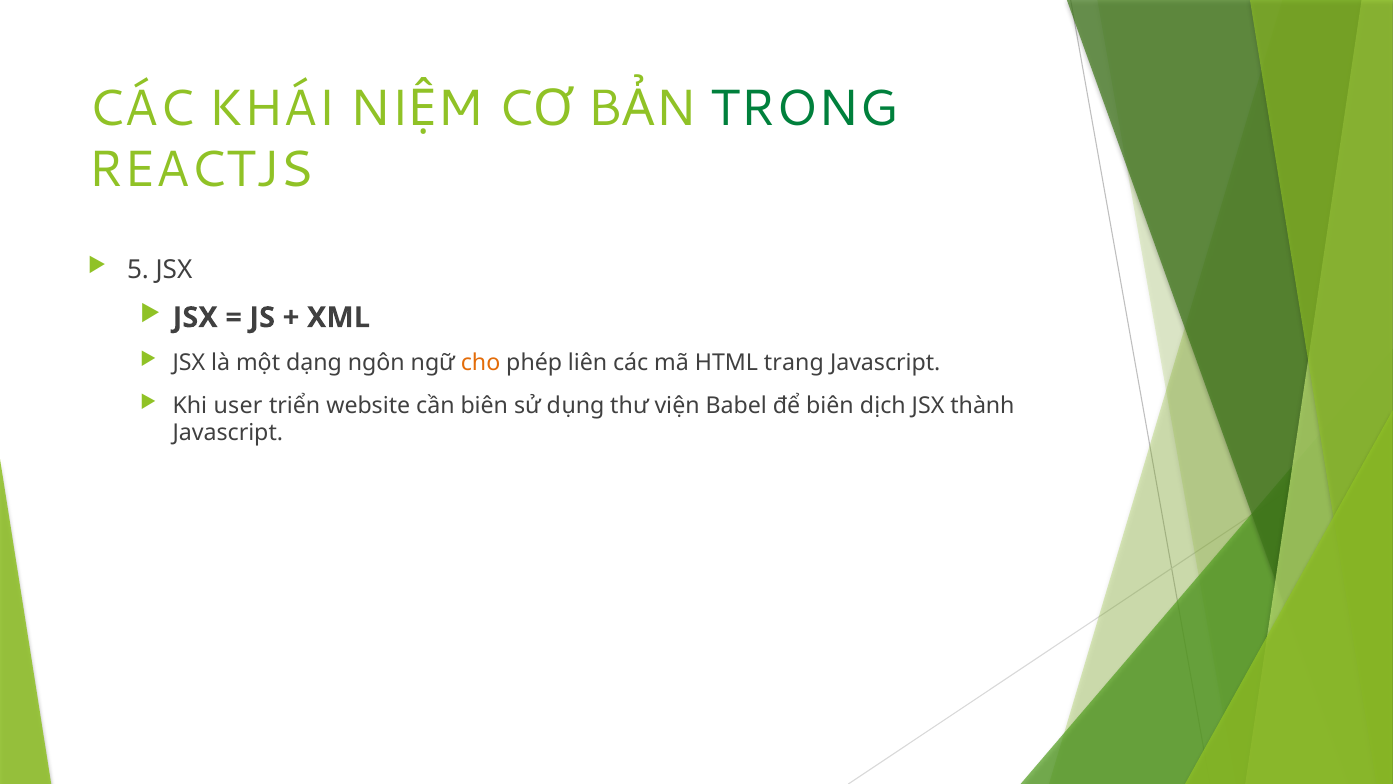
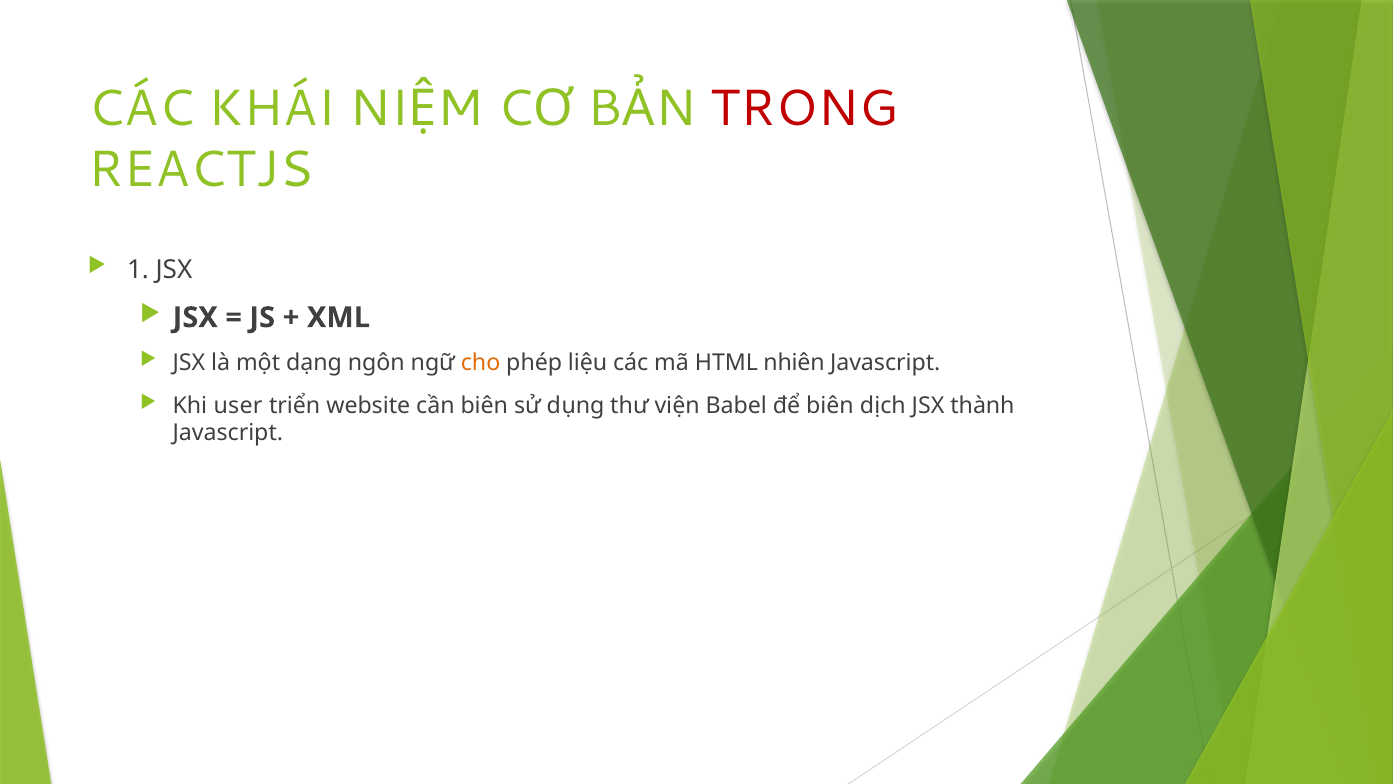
TRONG colour: green -> red
5: 5 -> 1
liên: liên -> liệu
trang: trang -> nhiên
